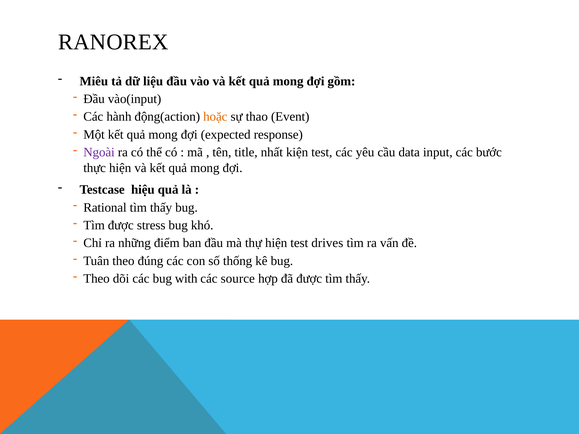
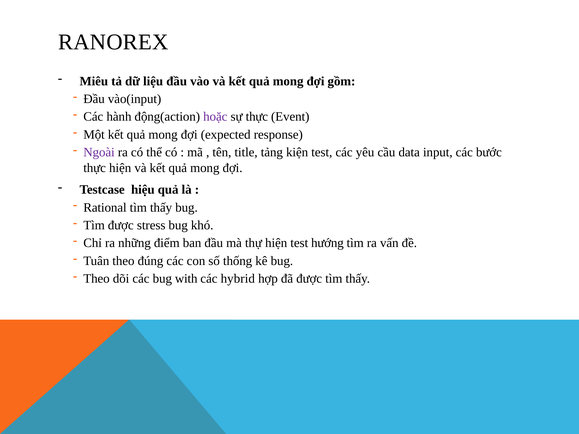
hoặc colour: orange -> purple
sự thao: thao -> thực
nhất: nhất -> tảng
drives: drives -> hướng
source: source -> hybrid
